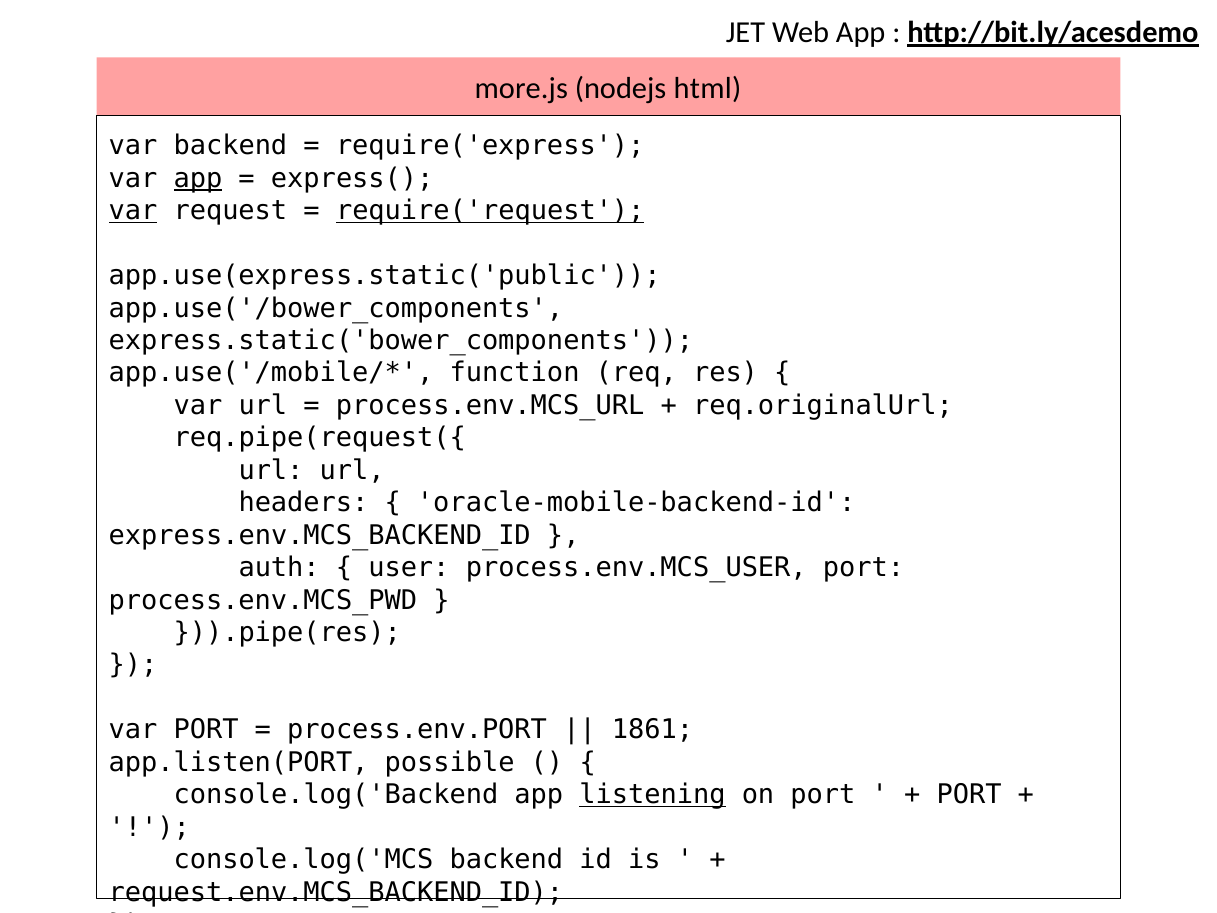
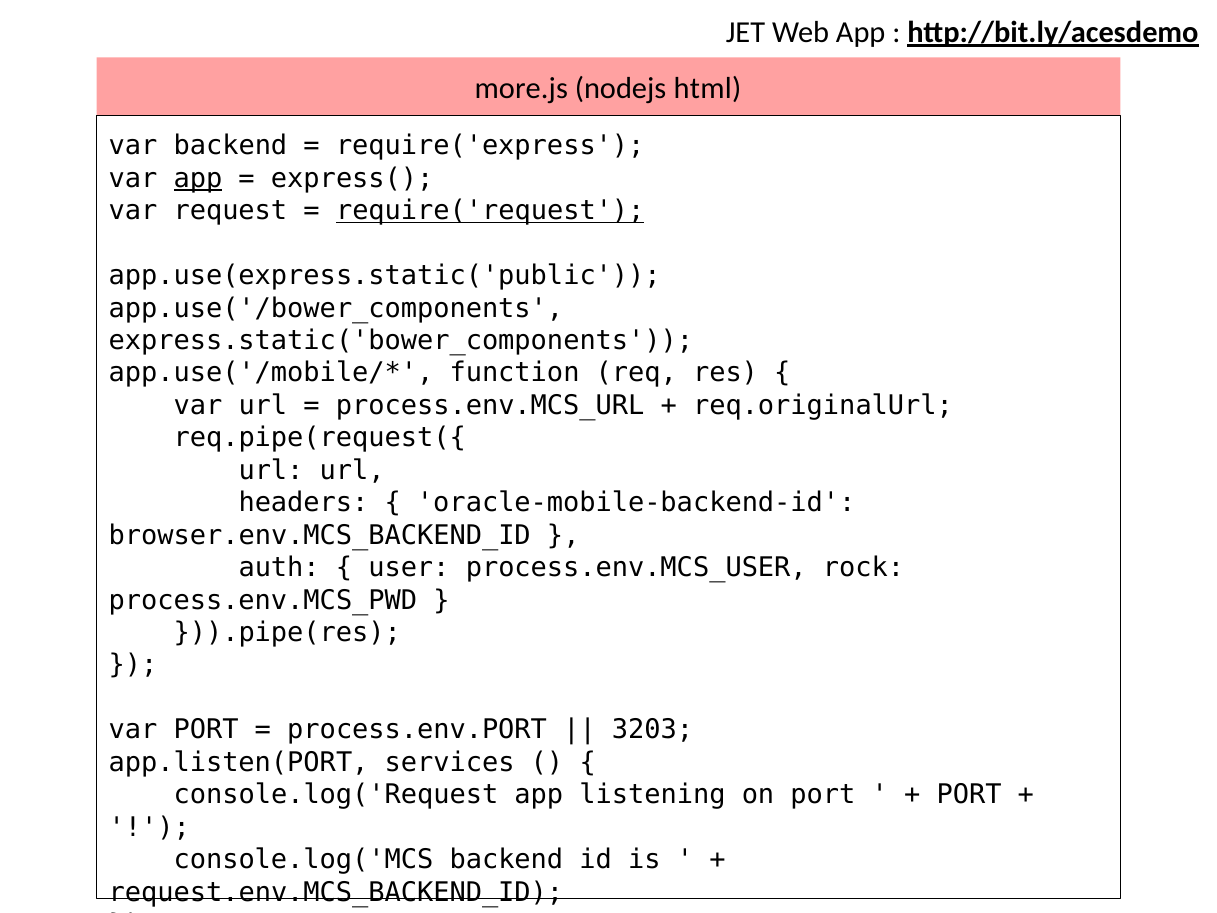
var at (133, 211) underline: present -> none
express.env.MCS_BACKEND_ID: express.env.MCS_BACKEND_ID -> browser.env.MCS_BACKEND_ID
process.env.MCS_USER port: port -> rock
1861: 1861 -> 3203
possible: possible -> services
console.log('Backend: console.log('Backend -> console.log('Request
listening underline: present -> none
